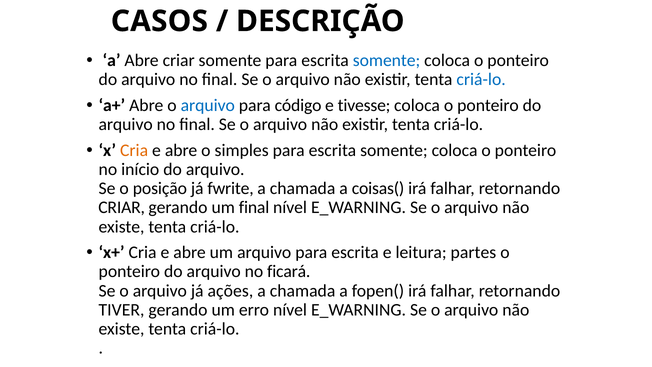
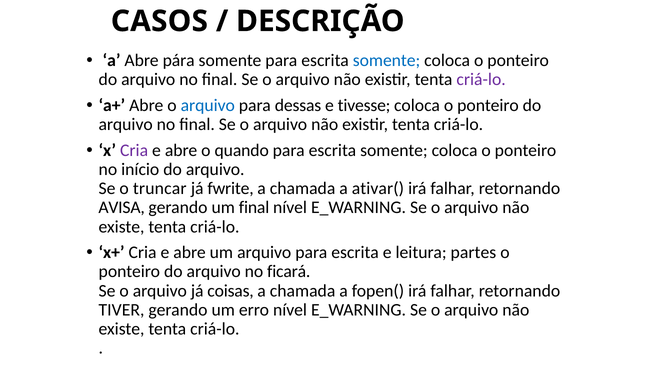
Abre criar: criar -> pára
criá-lo at (481, 80) colour: blue -> purple
código: código -> dessas
Cria at (134, 150) colour: orange -> purple
simples: simples -> quando
posição: posição -> truncar
coisas(: coisas( -> ativar(
CRIAR at (122, 207): CRIAR -> AVISA
ações: ações -> coisas
